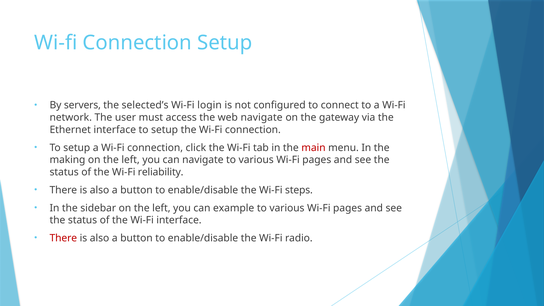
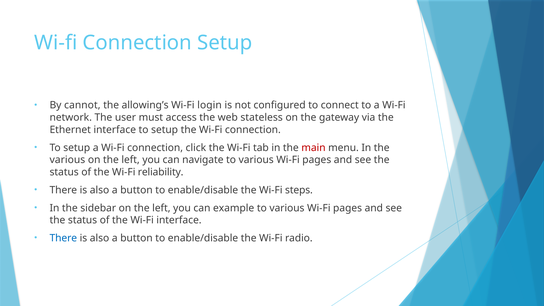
servers: servers -> cannot
selected’s: selected’s -> allowing’s
web navigate: navigate -> stateless
making at (67, 160): making -> various
There at (63, 238) colour: red -> blue
